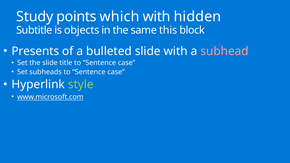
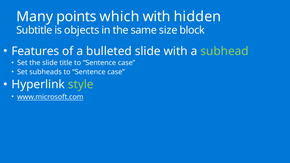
Study: Study -> Many
this: this -> size
Presents: Presents -> Features
subhead colour: pink -> light green
